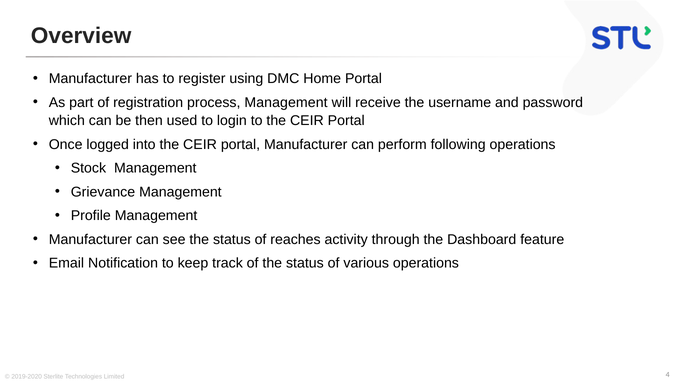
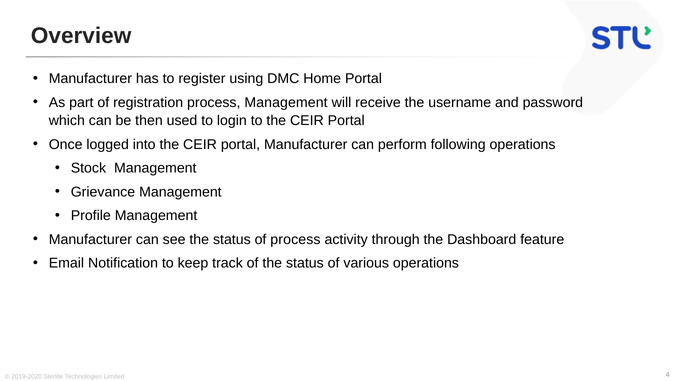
of reaches: reaches -> process
